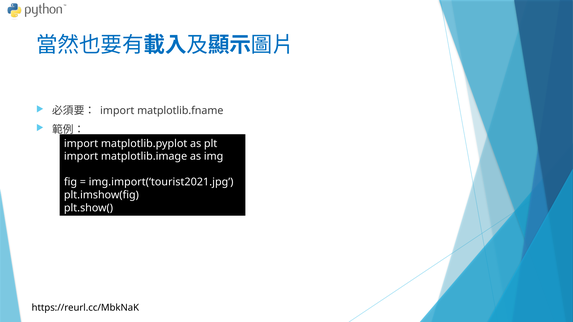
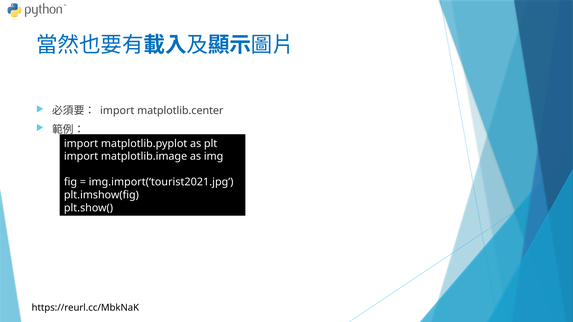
matplotlib.fname: matplotlib.fname -> matplotlib.center
